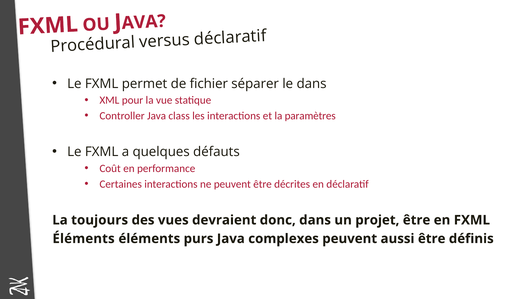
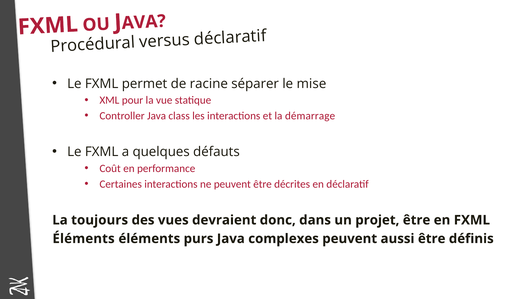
fichier: fichier -> racine
le dans: dans -> mise
paramètres: paramètres -> démarrage
